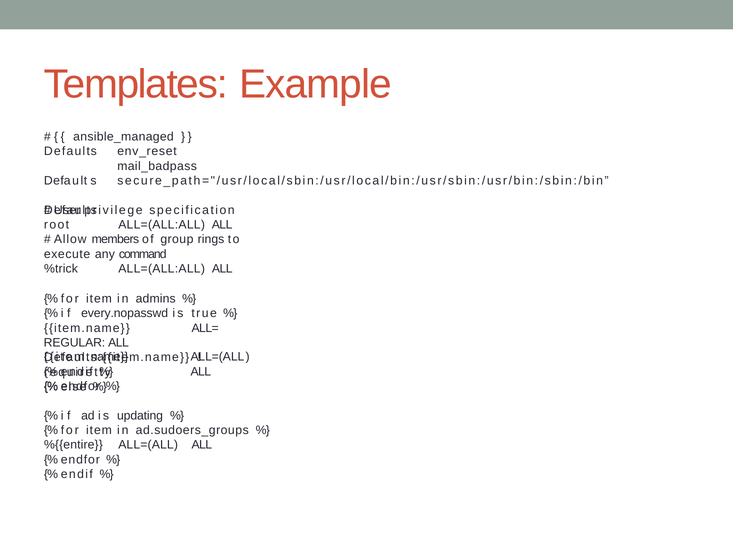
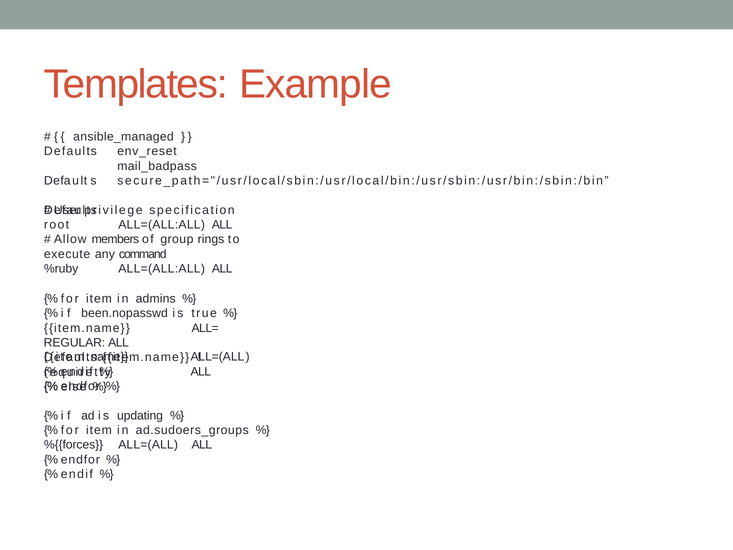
%trick: %trick -> %ruby
every.nopasswd: every.nopasswd -> been.nopasswd
%{{entire: %{{entire -> %{{forces
